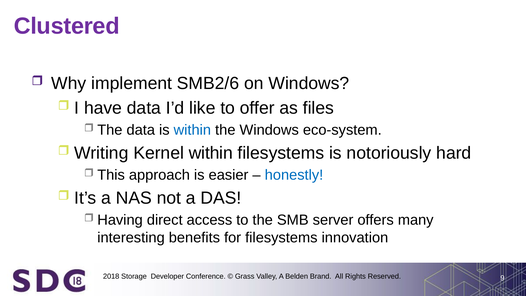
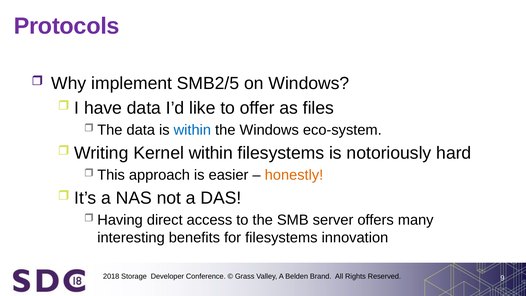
Clustered: Clustered -> Protocols
SMB2/6: SMB2/6 -> SMB2/5
honestly colour: blue -> orange
